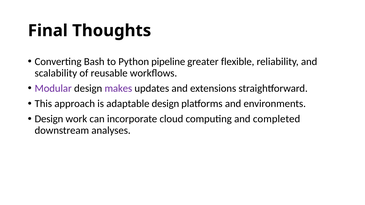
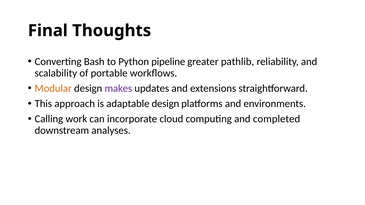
flexible: flexible -> pathlib
reusable: reusable -> portable
Modular colour: purple -> orange
Design at (49, 119): Design -> Calling
